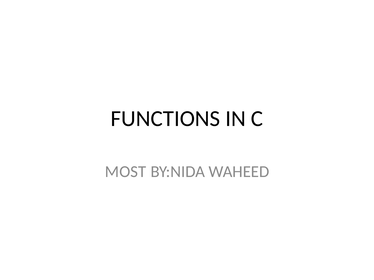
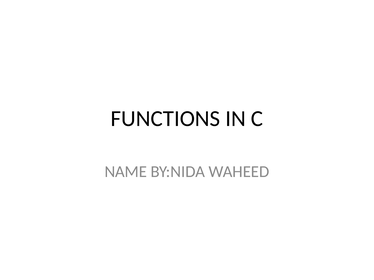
MOST: MOST -> NAME
